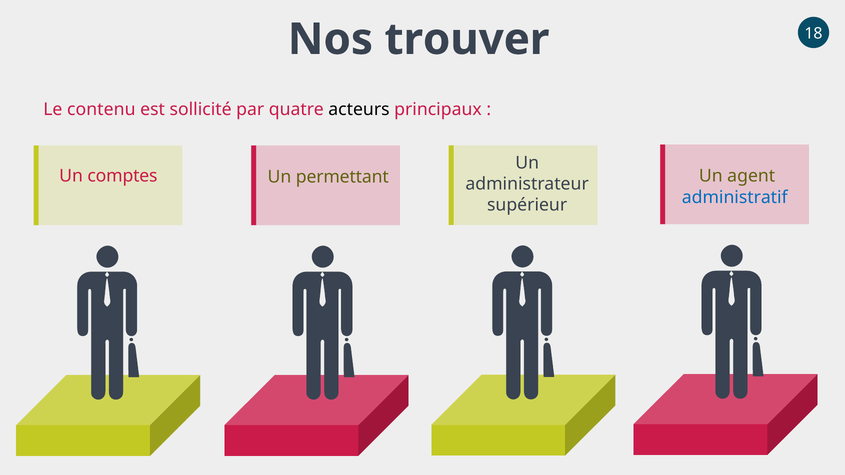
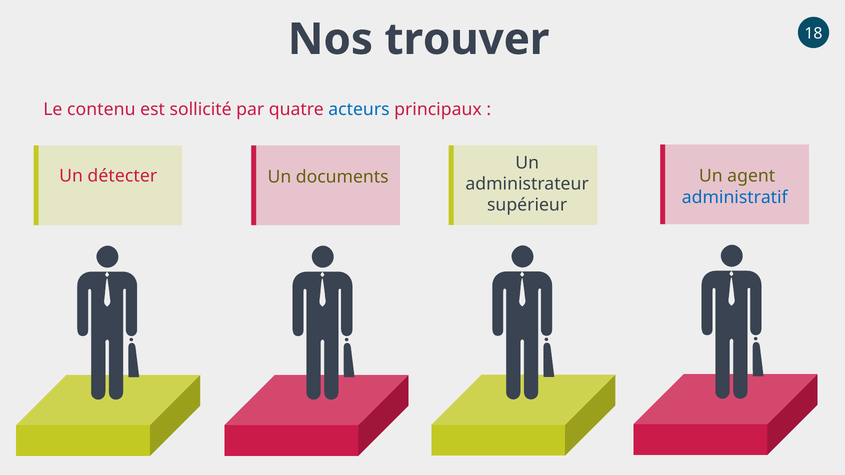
acteurs colour: black -> blue
comptes: comptes -> détecter
permettant: permettant -> documents
